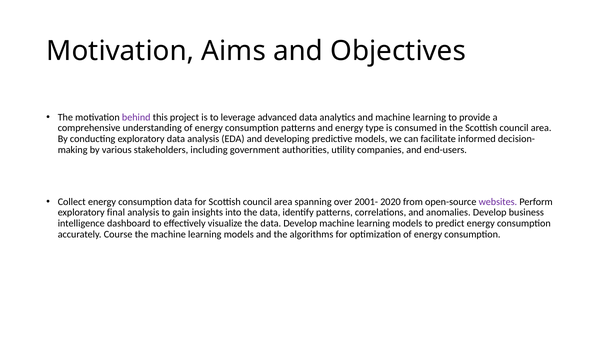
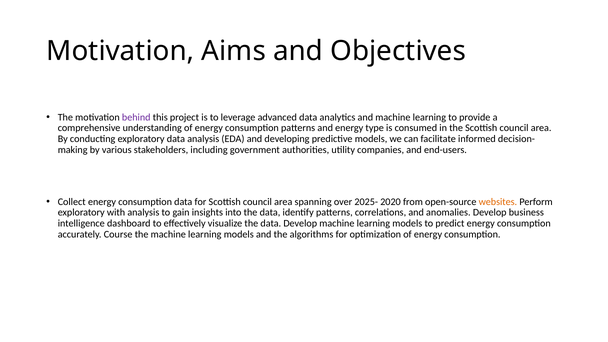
2001-: 2001- -> 2025-
websites colour: purple -> orange
final: final -> with
